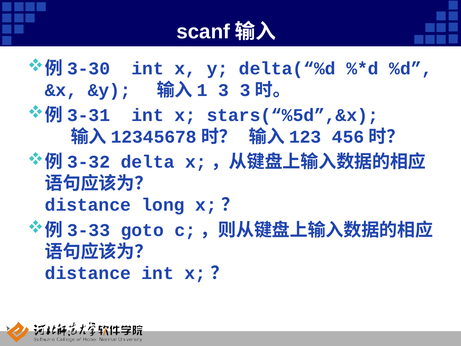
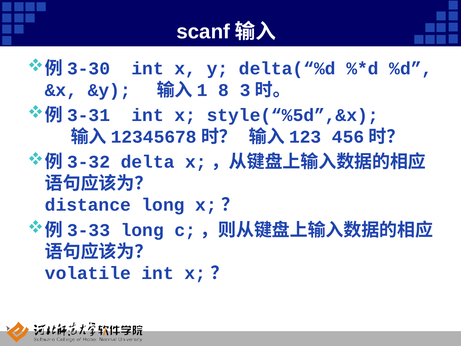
3: 3 -> 8
stars(“%5d”,&x: stars(“%5d”,&x -> style(“%5d”,&x
goto at (142, 230): goto -> long
distance at (88, 273): distance -> volatile
